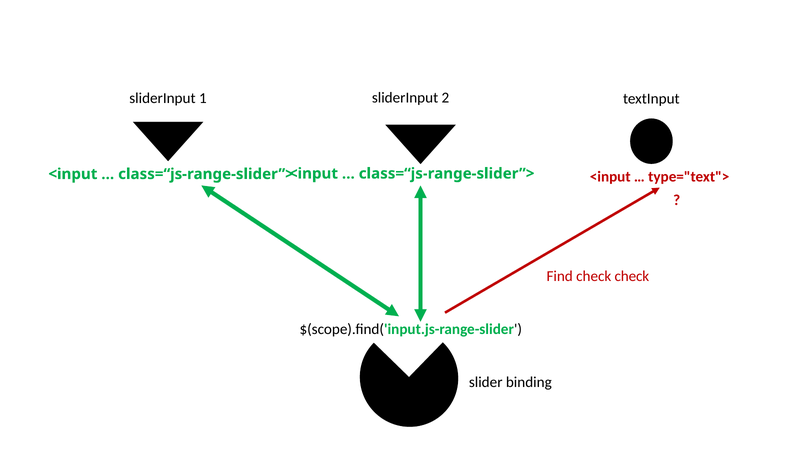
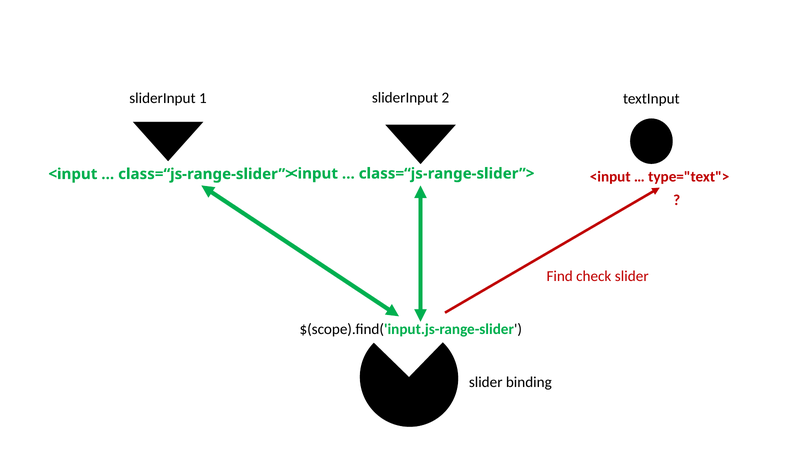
check check: check -> slider
